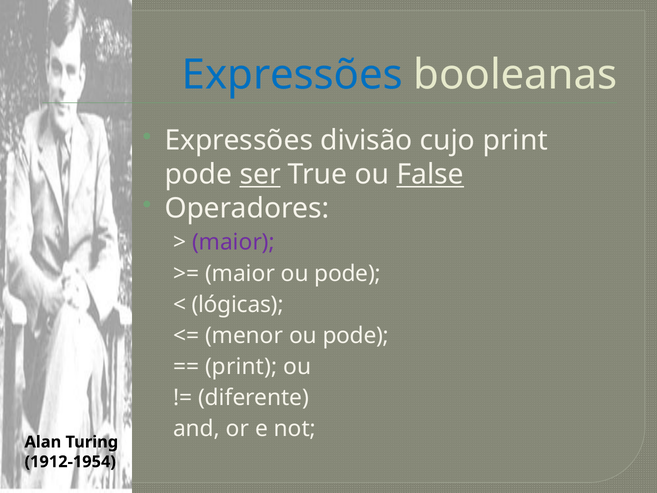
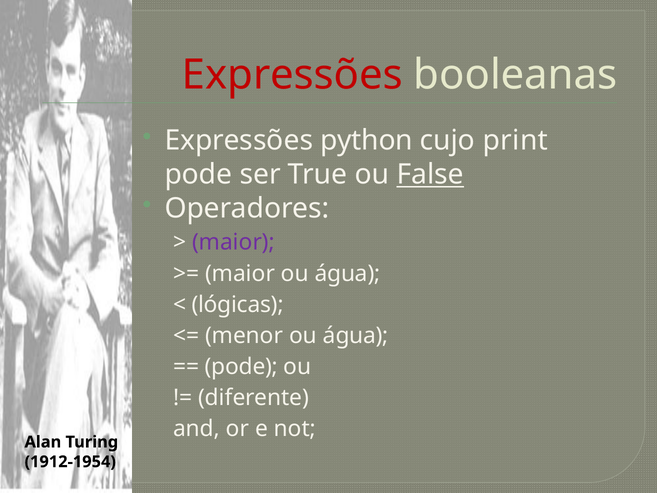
Expressões at (292, 75) colour: blue -> red
divisão: divisão -> python
ser underline: present -> none
maior ou pode: pode -> água
menor ou pode: pode -> água
print at (241, 366): print -> pode
